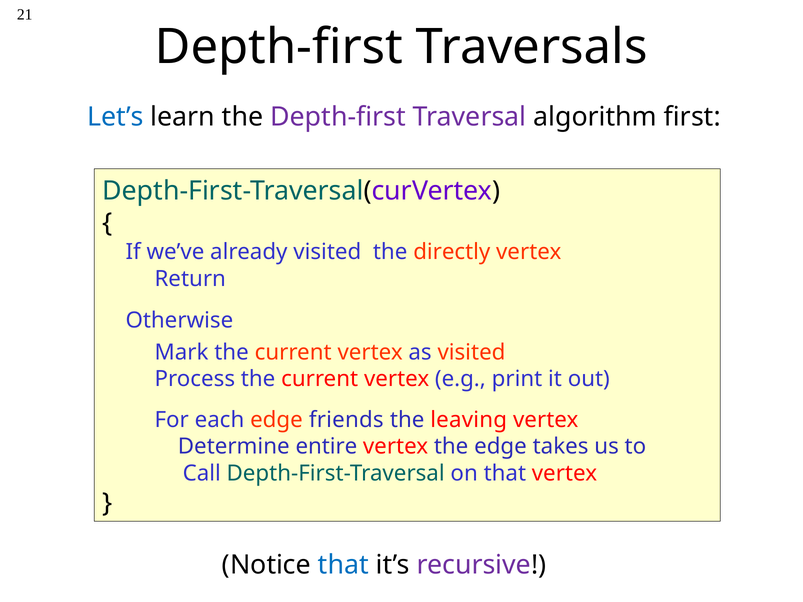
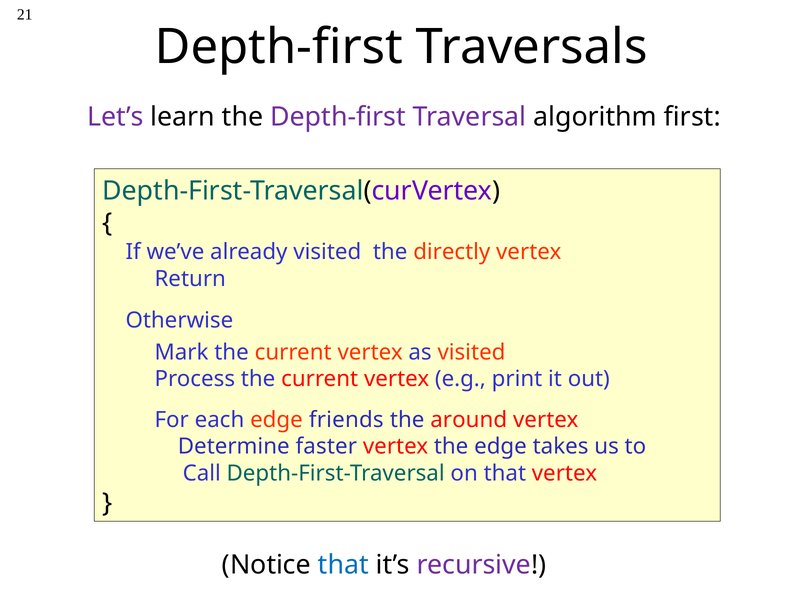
Let’s colour: blue -> purple
leaving: leaving -> around
entire: entire -> faster
